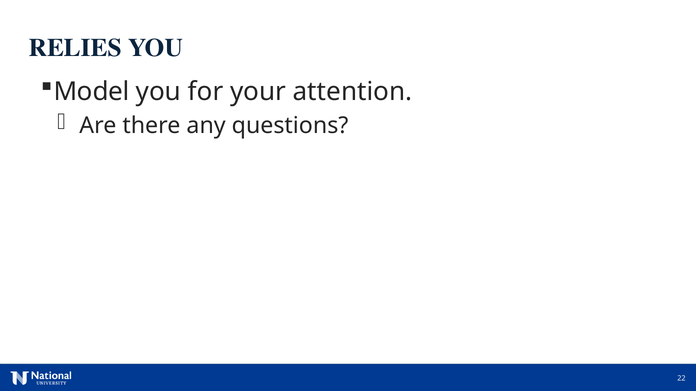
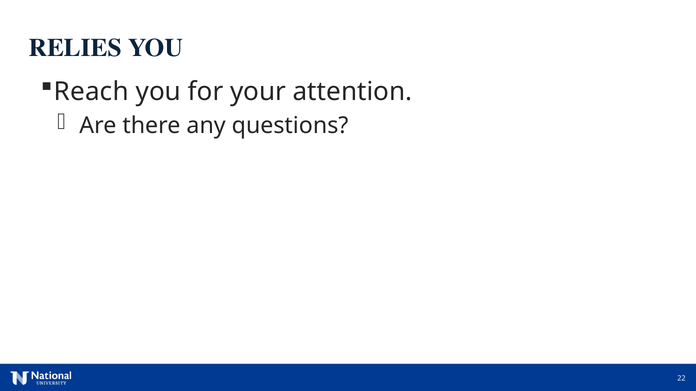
Model: Model -> Reach
